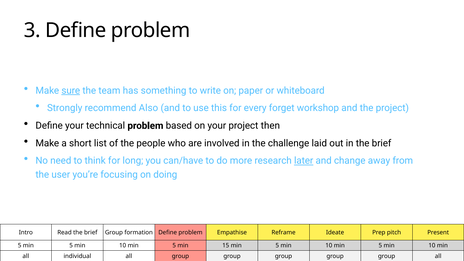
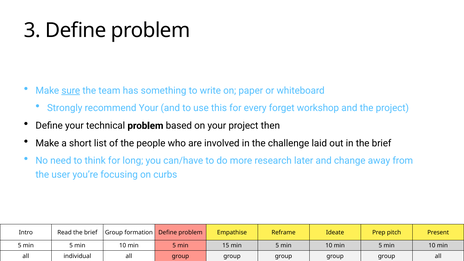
recommend Also: Also -> Your
later underline: present -> none
doing: doing -> curbs
